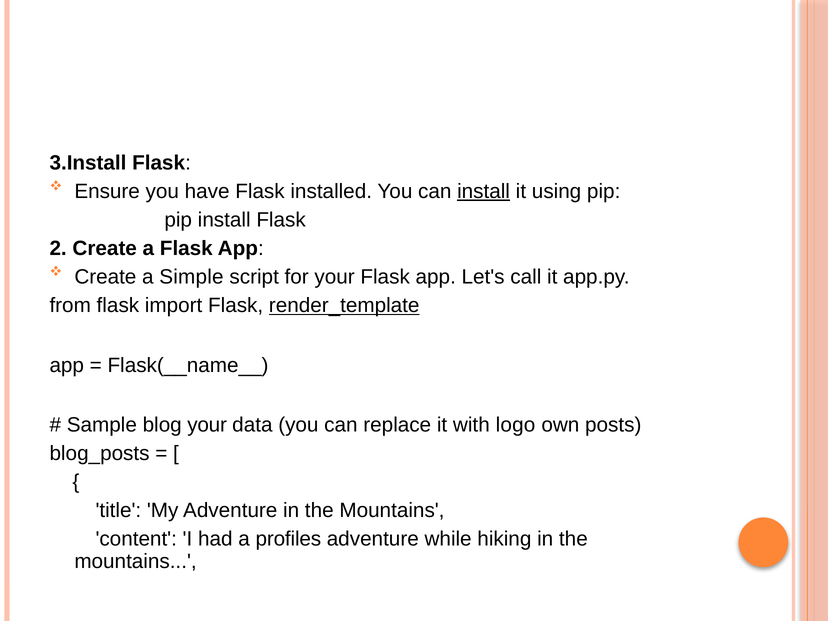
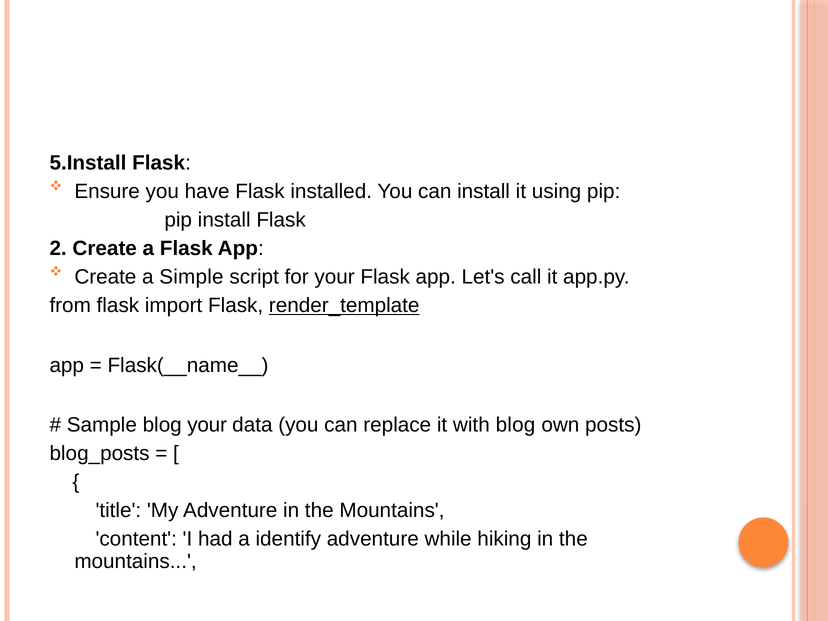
3.Install: 3.Install -> 5.Install
install at (484, 191) underline: present -> none
with logo: logo -> blog
profiles: profiles -> identify
